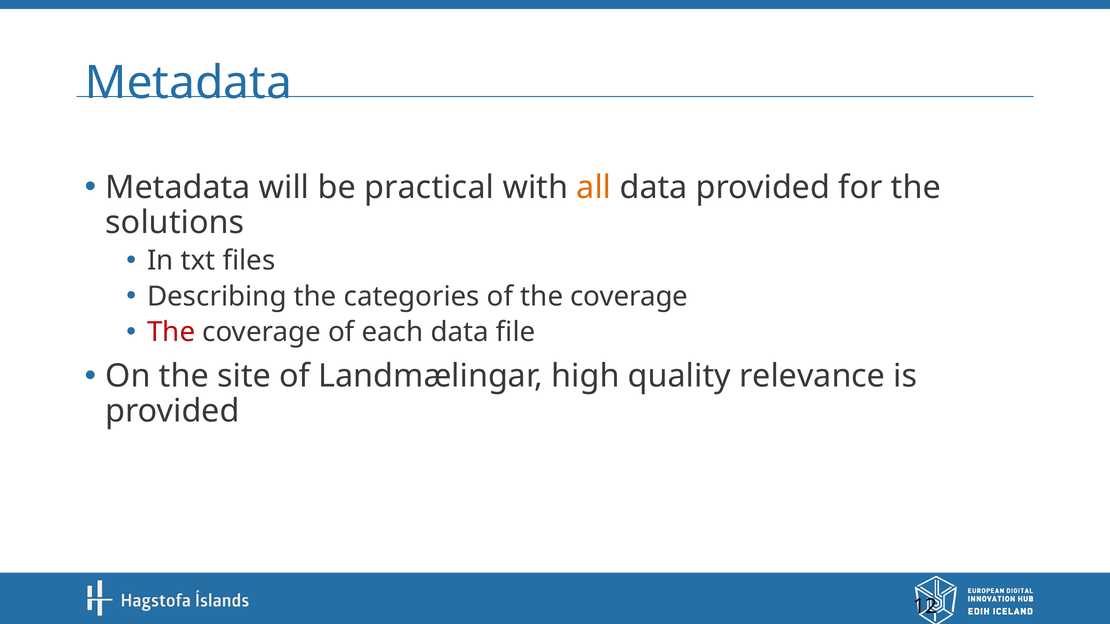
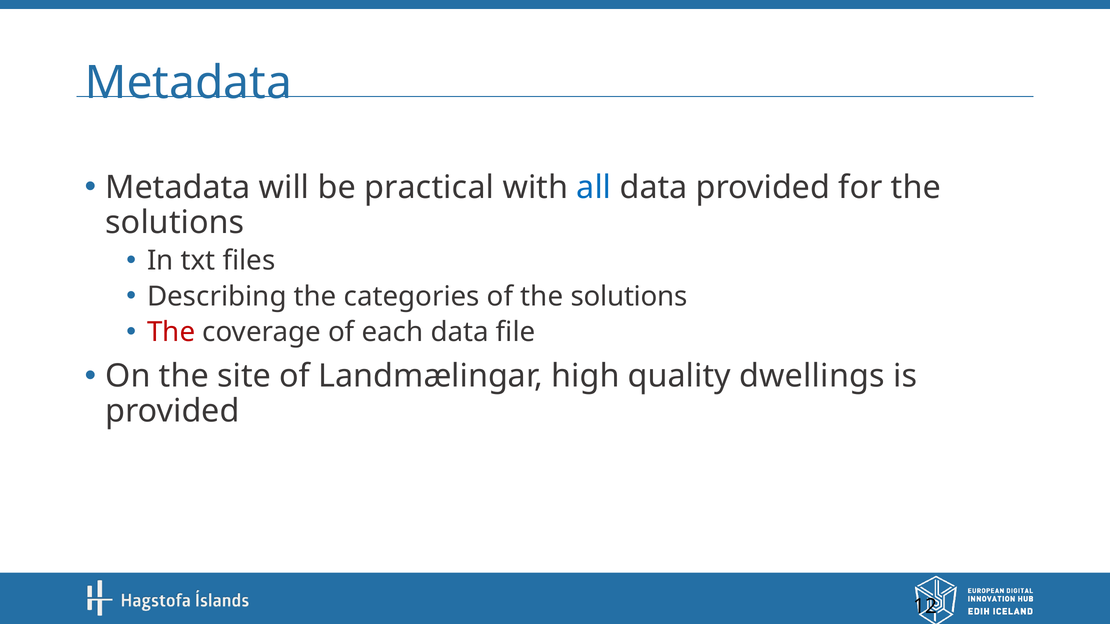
all colour: orange -> blue
of the coverage: coverage -> solutions
relevance: relevance -> dwellings
